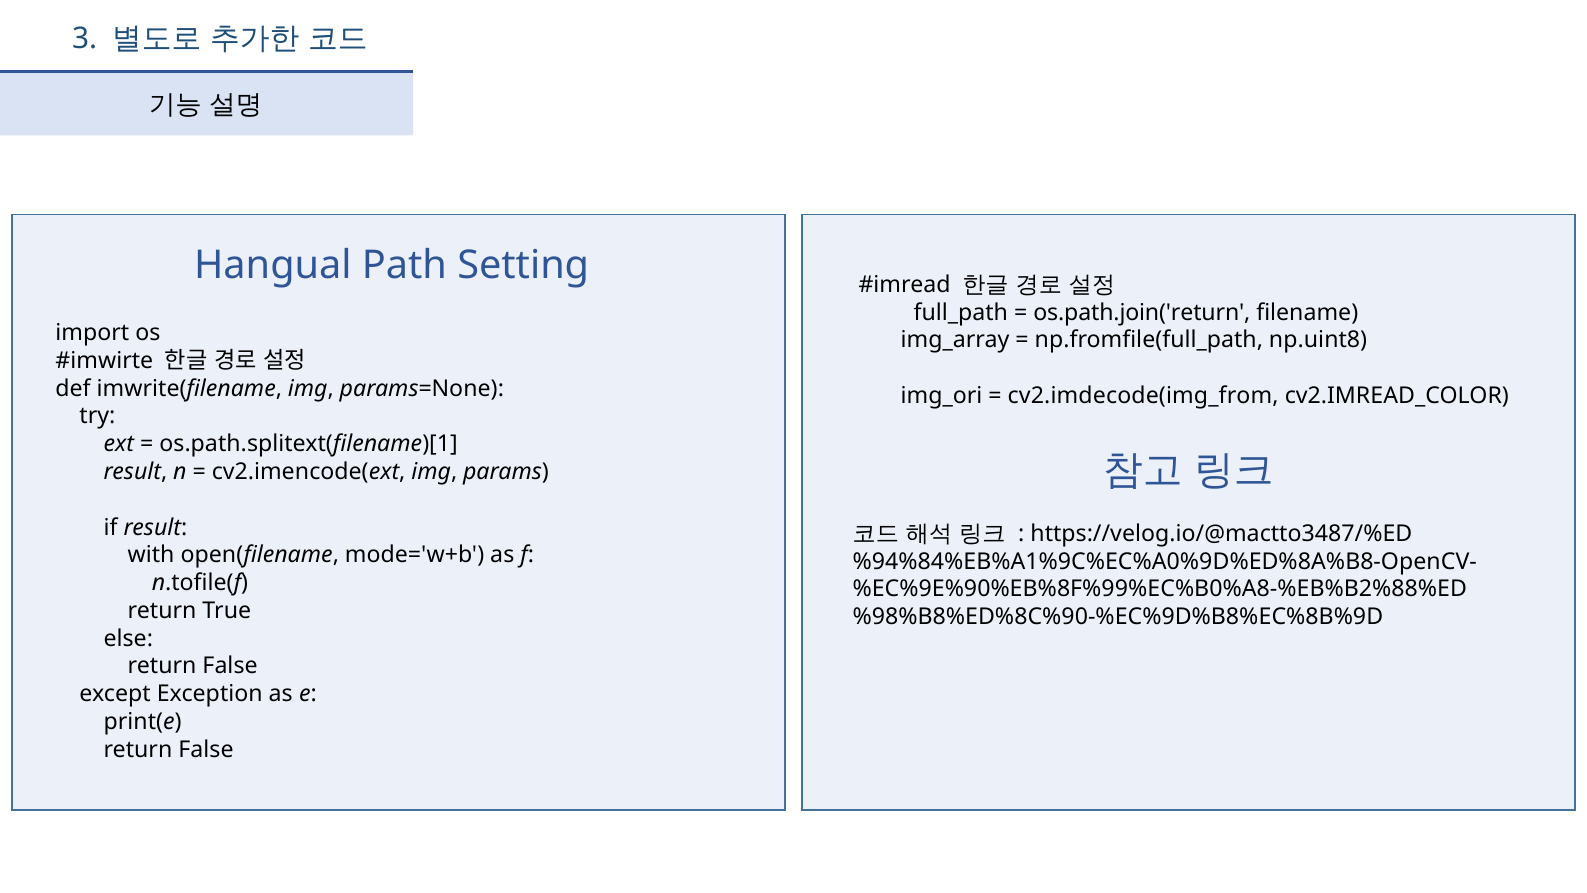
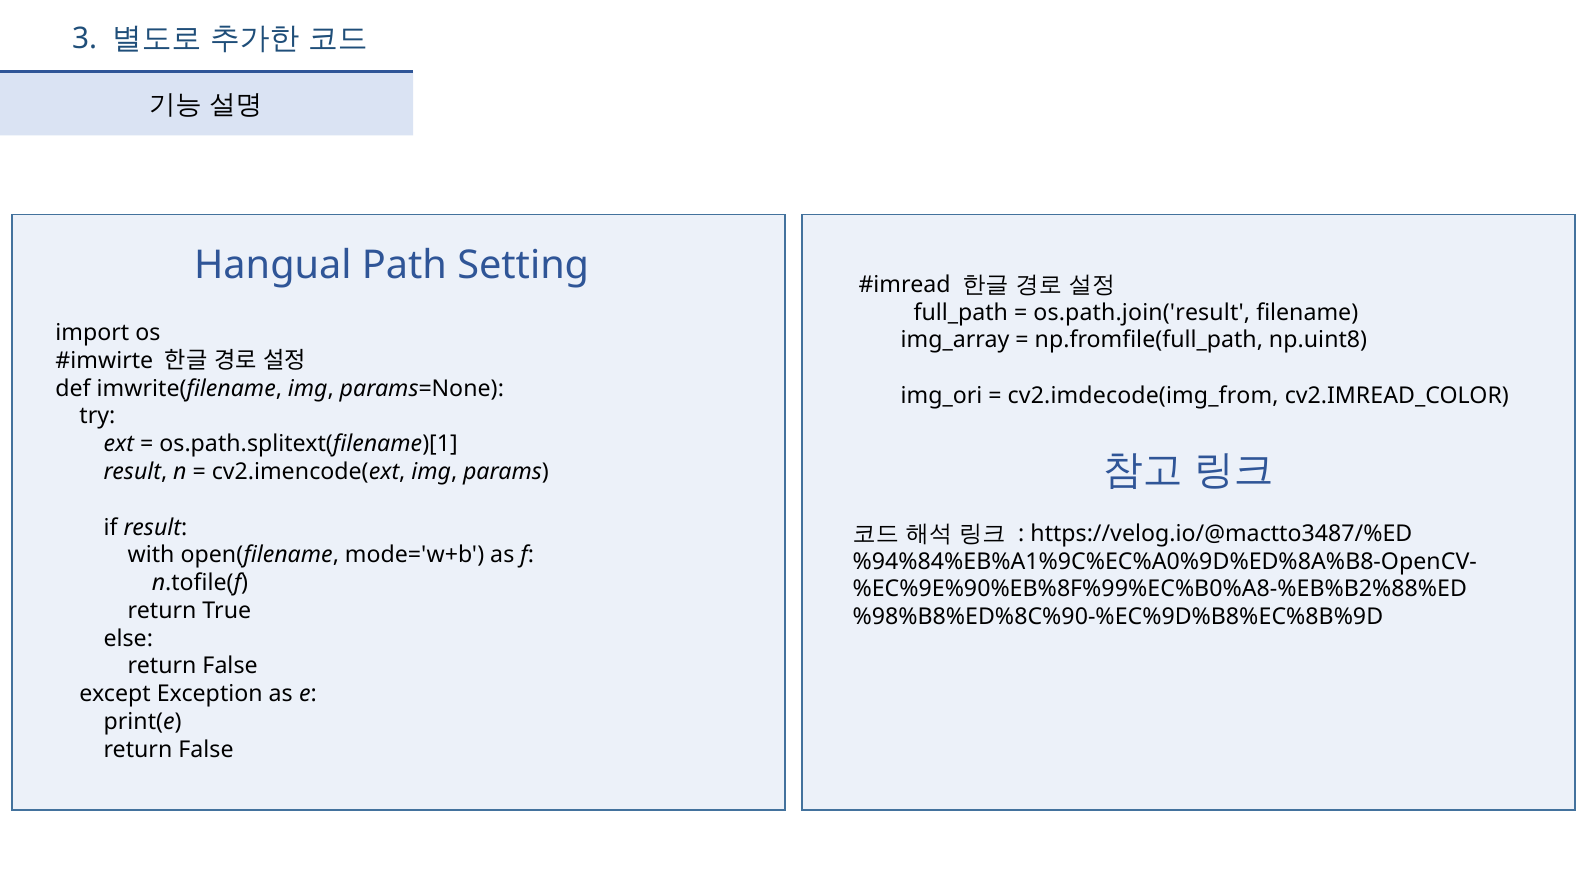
os.path.join('return: os.path.join('return -> os.path.join('result
